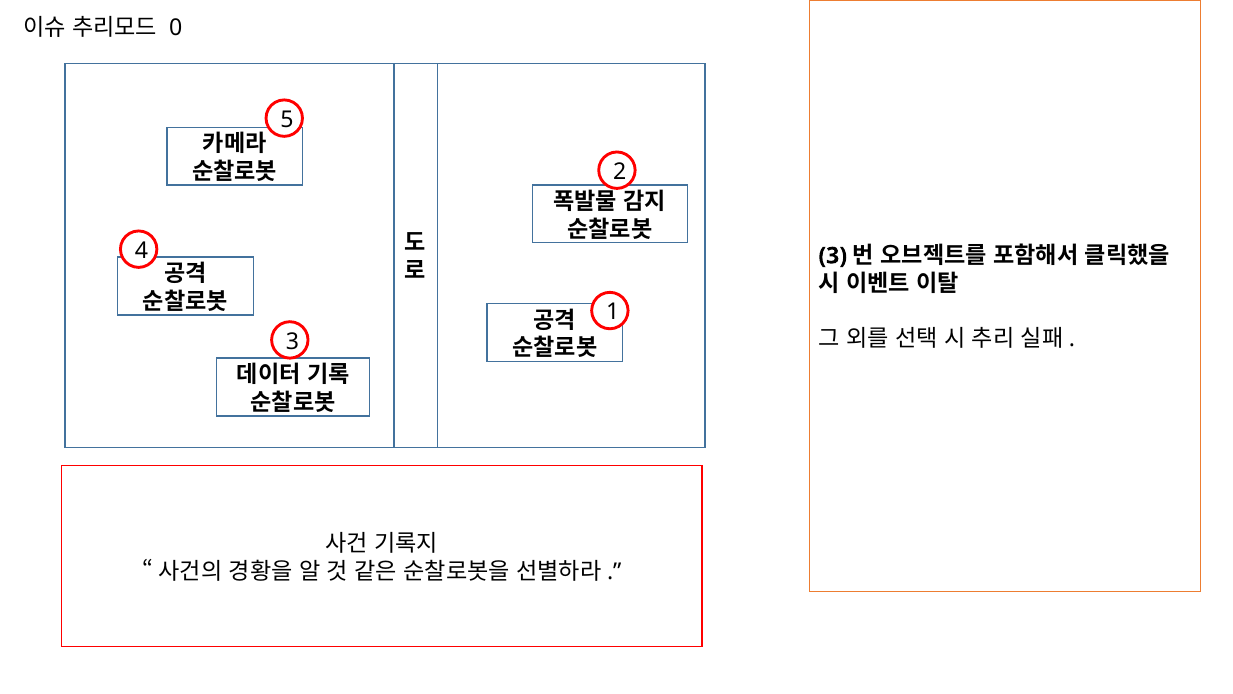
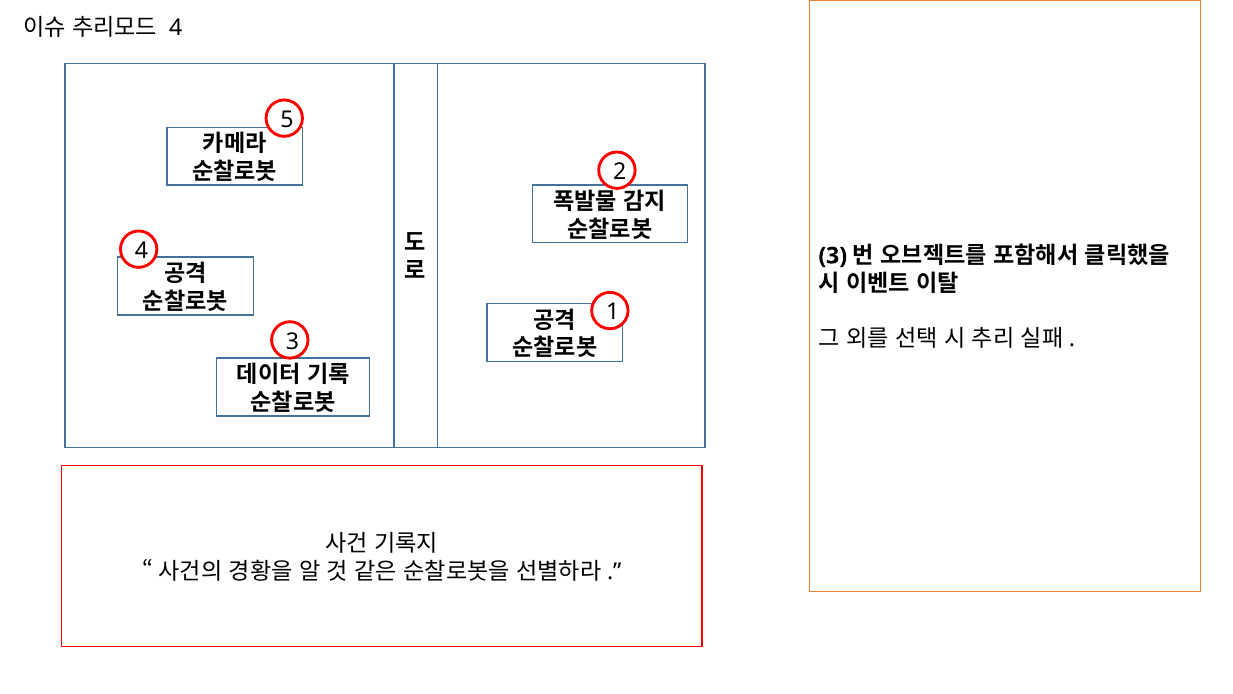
0 at (176, 28): 0 -> 4
